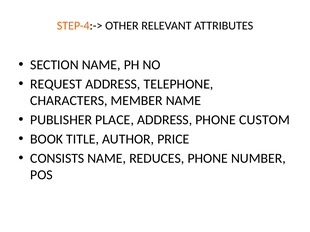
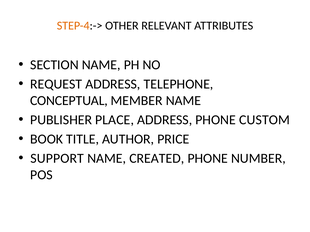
CHARACTERS: CHARACTERS -> CONCEPTUAL
CONSISTS: CONSISTS -> SUPPORT
REDUCES: REDUCES -> CREATED
